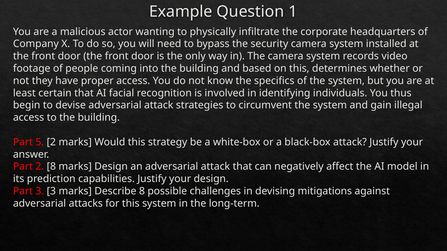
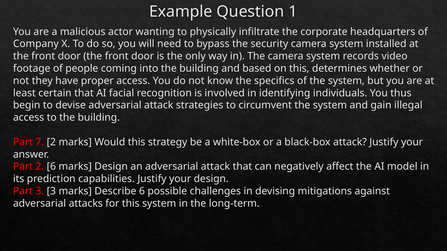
5: 5 -> 7
2 8: 8 -> 6
Describe 8: 8 -> 6
